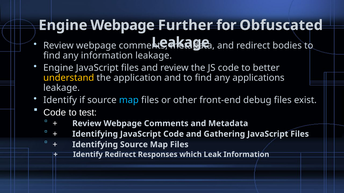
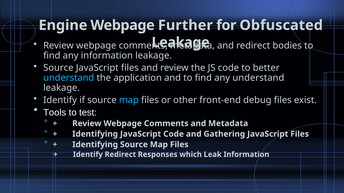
Engine at (58, 68): Engine -> Source
understand at (69, 78) colour: yellow -> light blue
any applications: applications -> understand
Code at (55, 113): Code -> Tools
